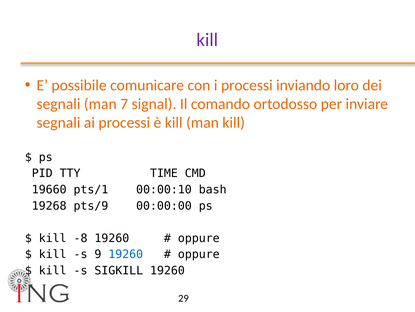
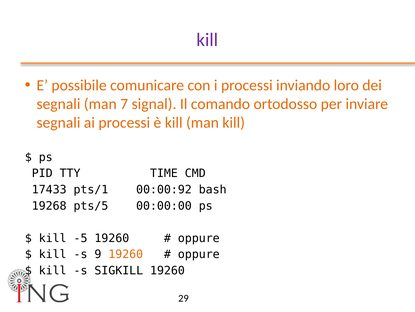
19660: 19660 -> 17433
00:00:10: 00:00:10 -> 00:00:92
pts/9: pts/9 -> pts/5
-8: -8 -> -5
19260 at (126, 254) colour: blue -> orange
